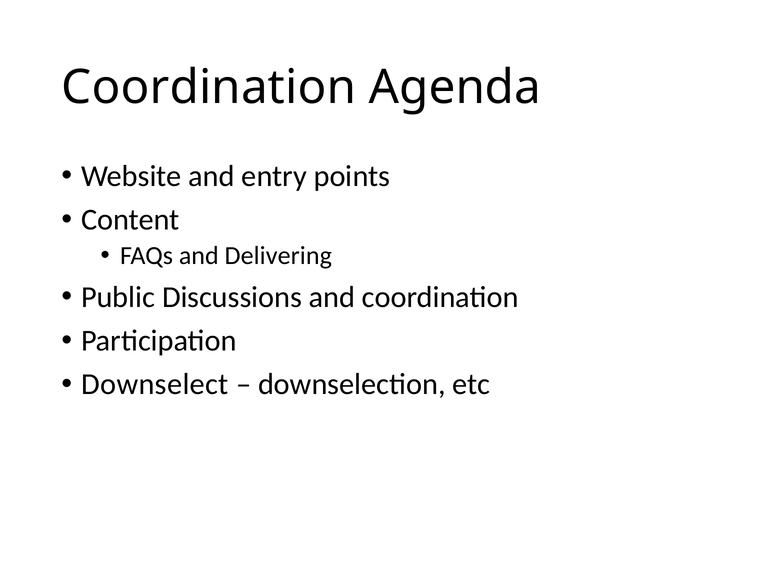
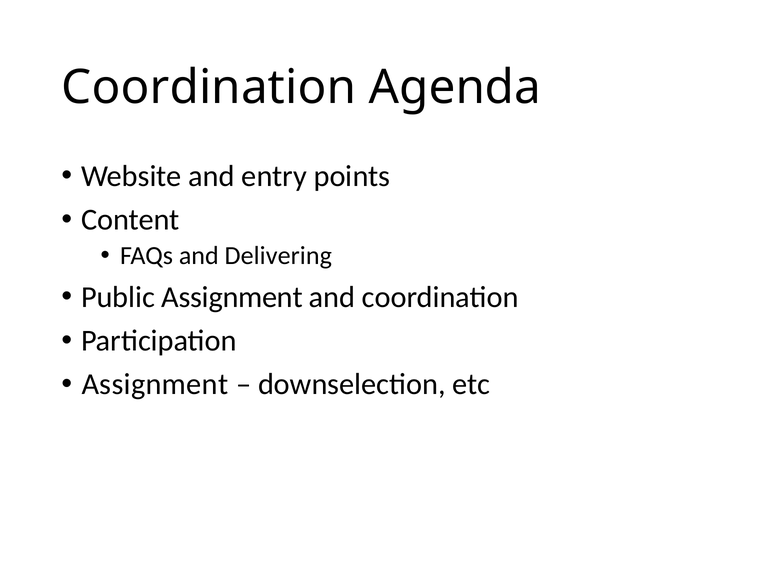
Public Discussions: Discussions -> Assignment
Downselect at (155, 384): Downselect -> Assignment
